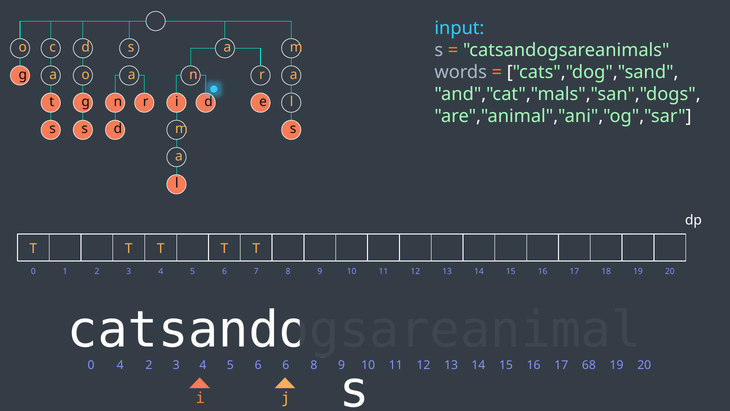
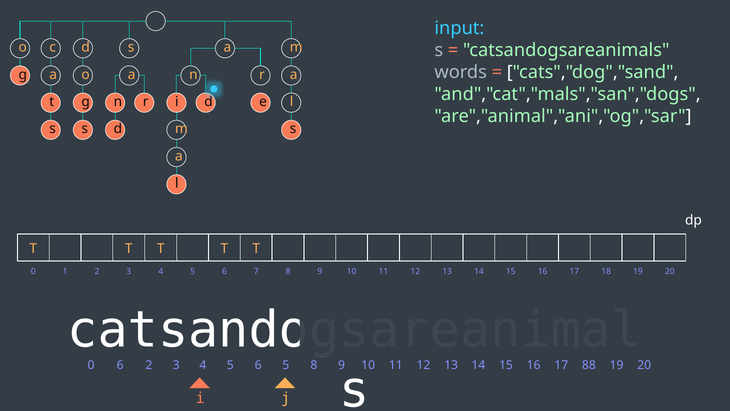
0 4: 4 -> 6
6 6: 6 -> 5
68: 68 -> 88
